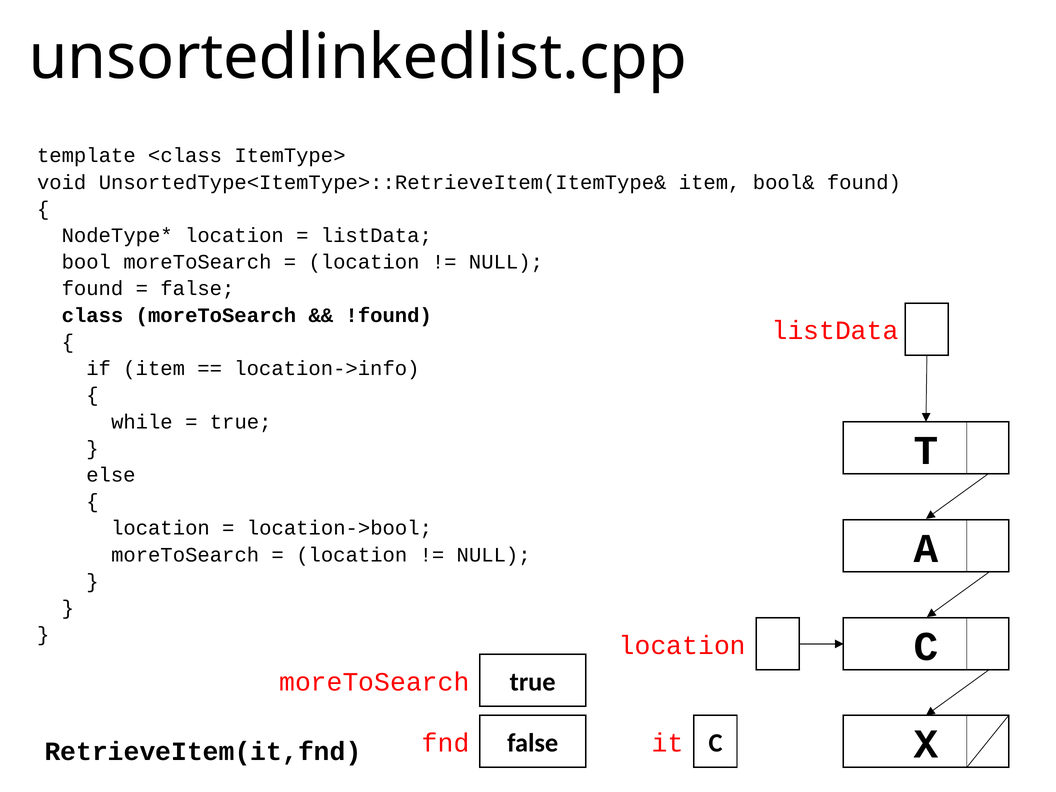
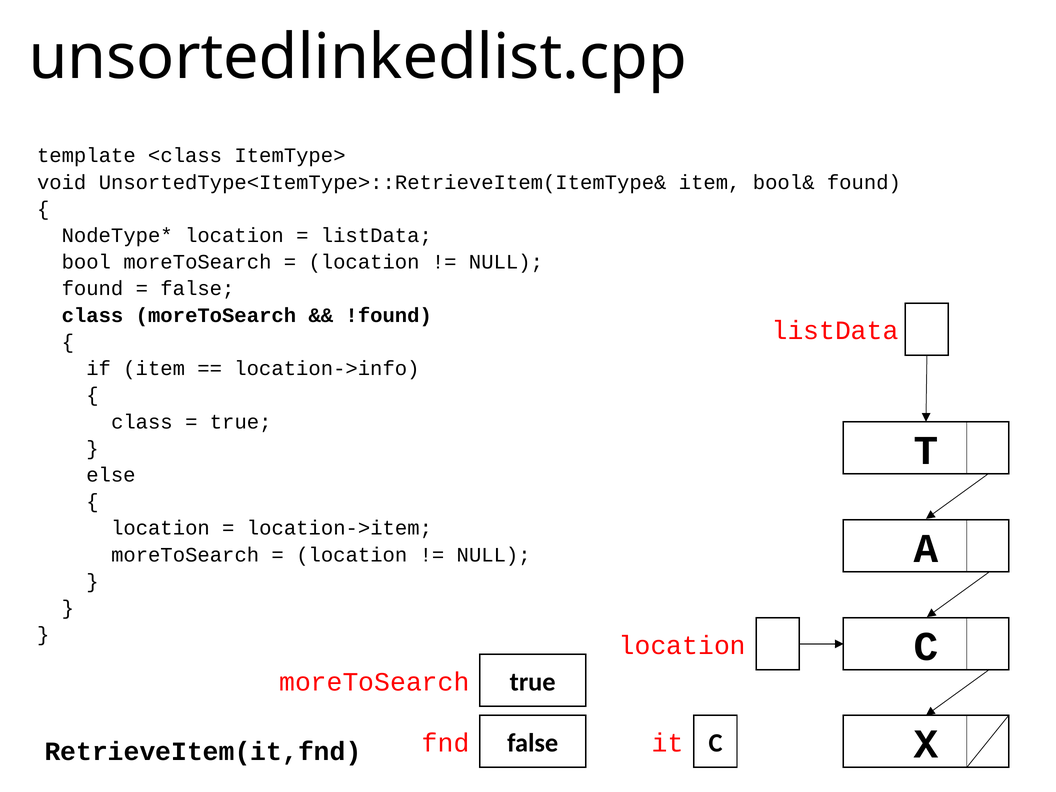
while at (142, 422): while -> class
location->bool: location->bool -> location->item
